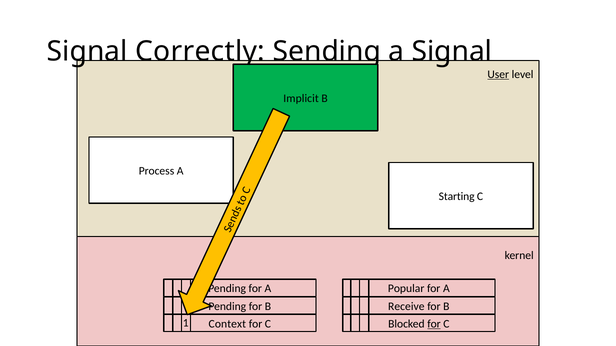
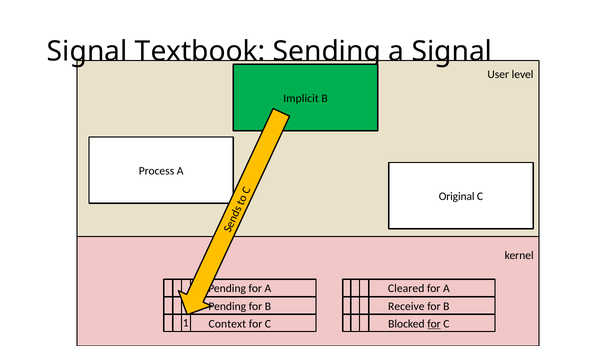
Correctly: Correctly -> Textbook
User underline: present -> none
Starting: Starting -> Original
Popular: Popular -> Cleared
